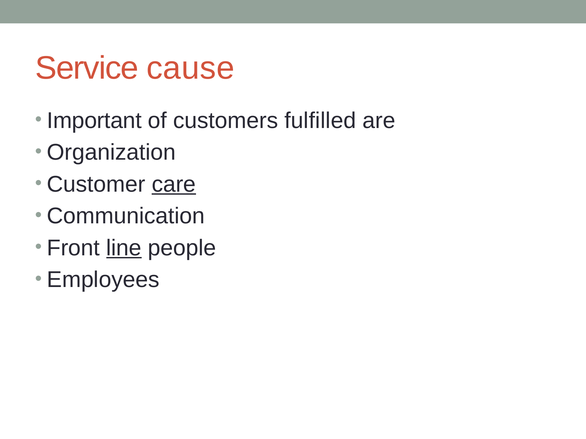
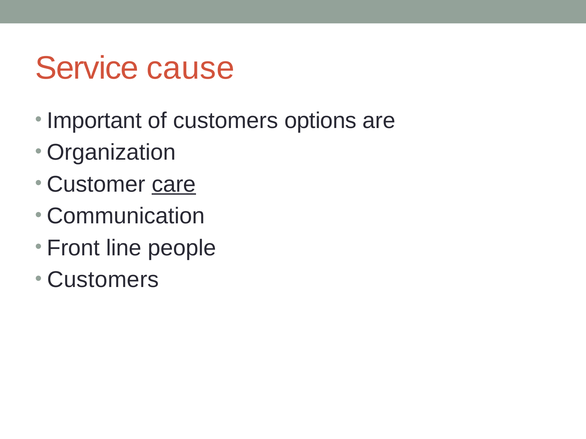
fulfilled: fulfilled -> options
line underline: present -> none
Employees at (103, 280): Employees -> Customers
